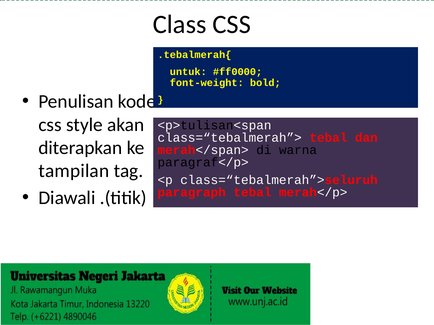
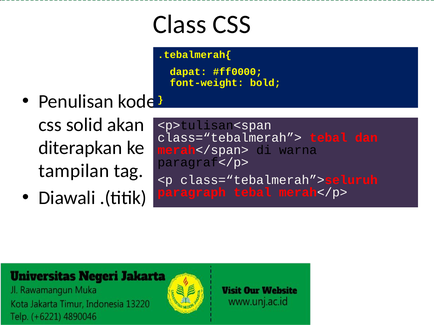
untuk: untuk -> dapat
style: style -> solid
